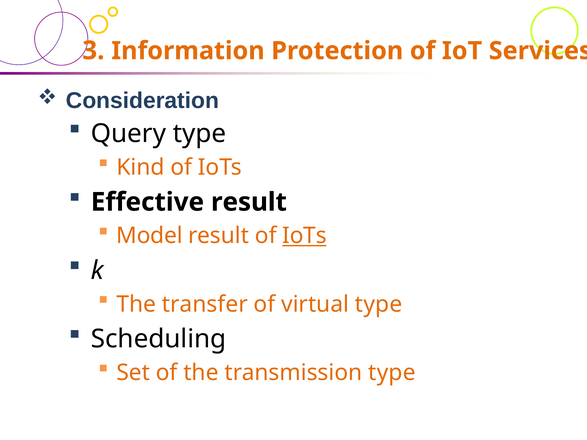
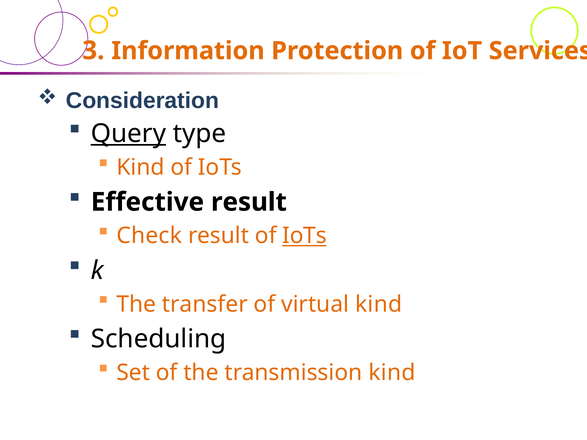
Query underline: none -> present
Model: Model -> Check
virtual type: type -> kind
transmission type: type -> kind
